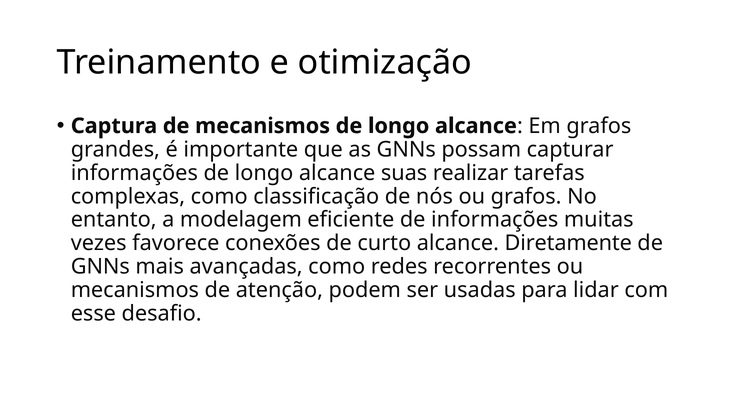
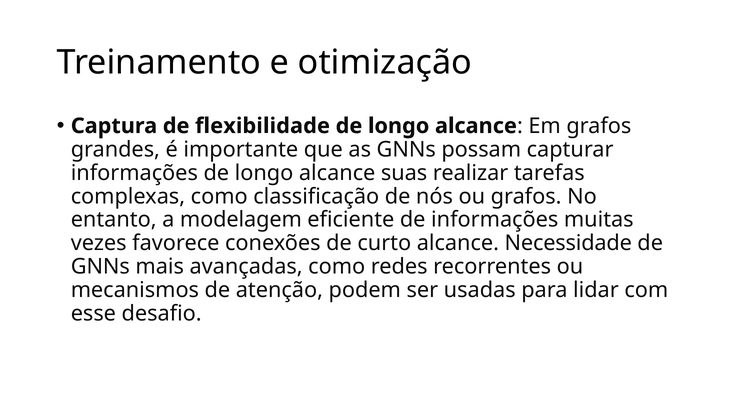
de mecanismos: mecanismos -> flexibilidade
Diretamente: Diretamente -> Necessidade
